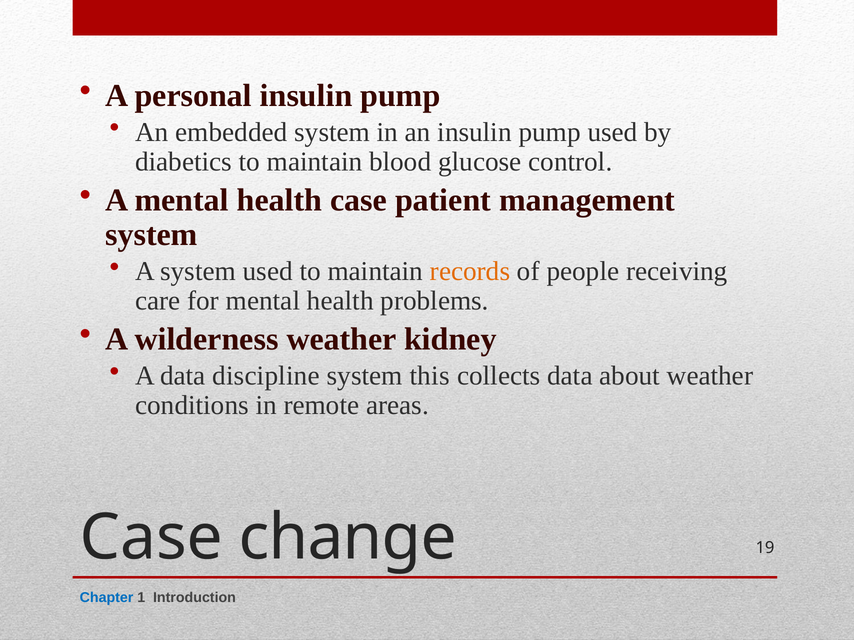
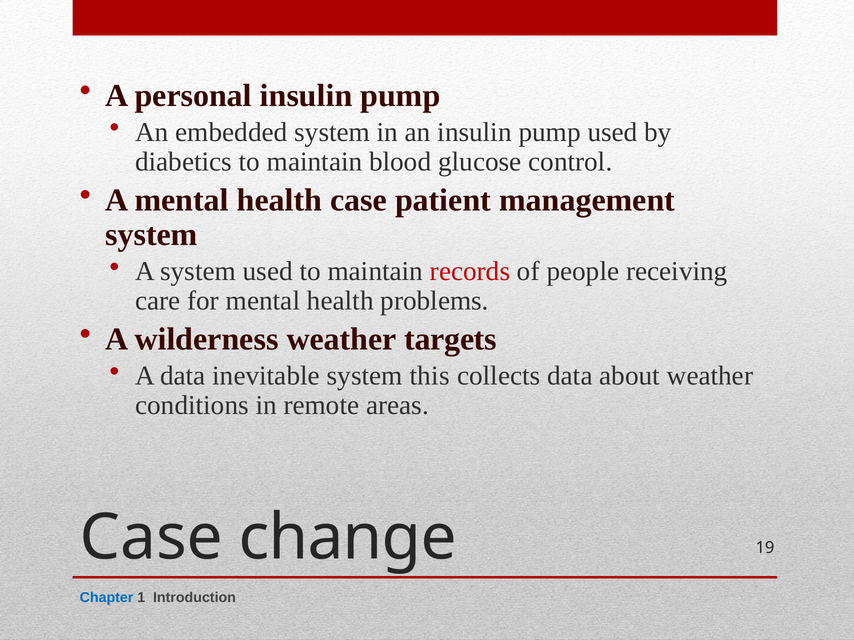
records colour: orange -> red
kidney: kidney -> targets
discipline: discipline -> inevitable
